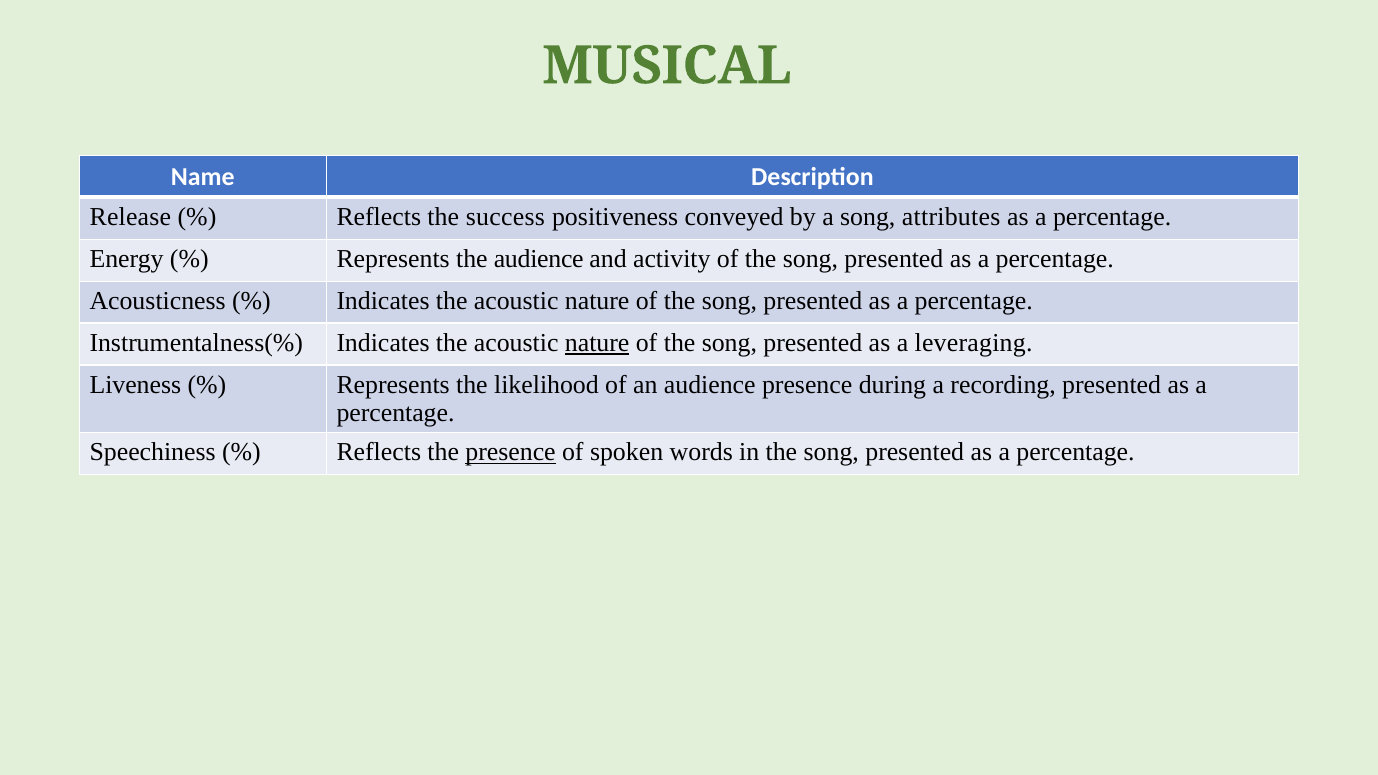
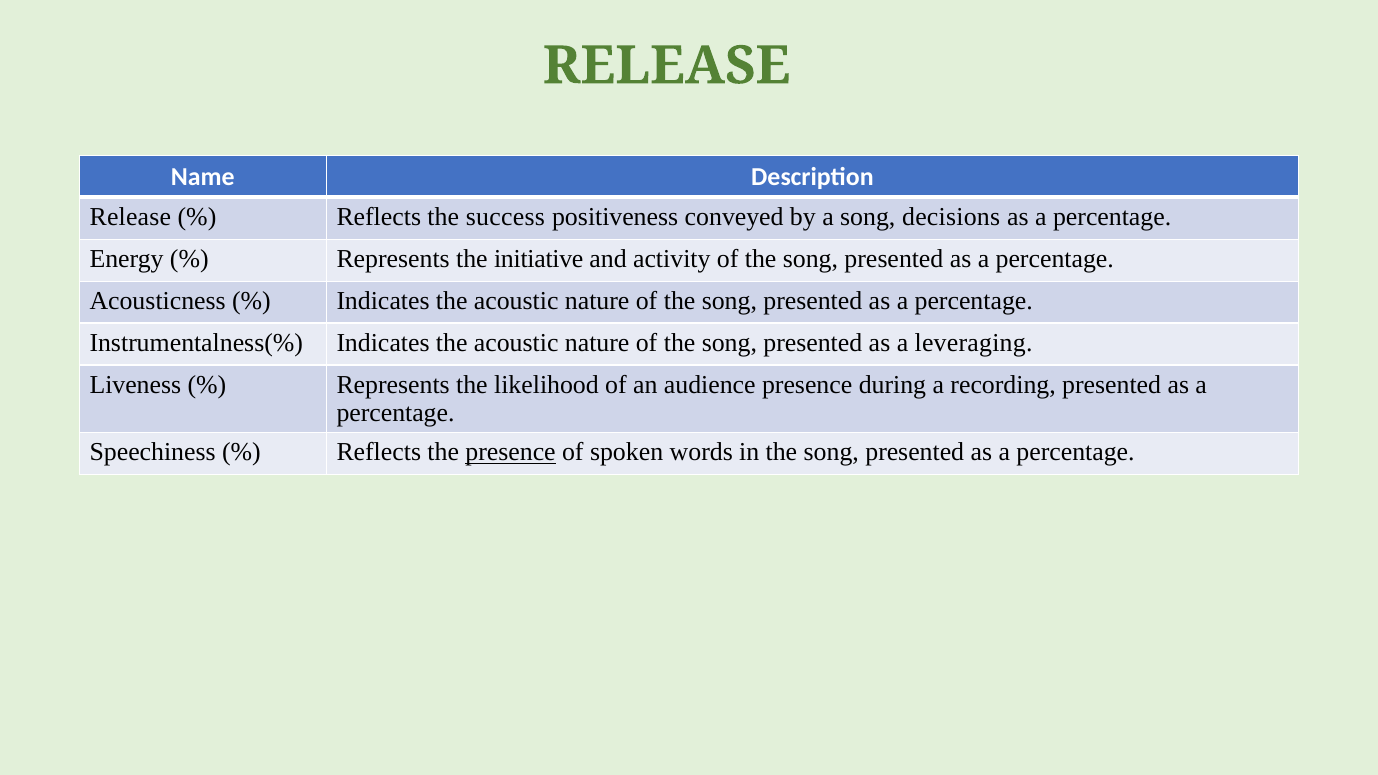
MUSICAL at (667, 66): MUSICAL -> RELEASE
attributes: attributes -> decisions
the audience: audience -> initiative
nature at (597, 343) underline: present -> none
